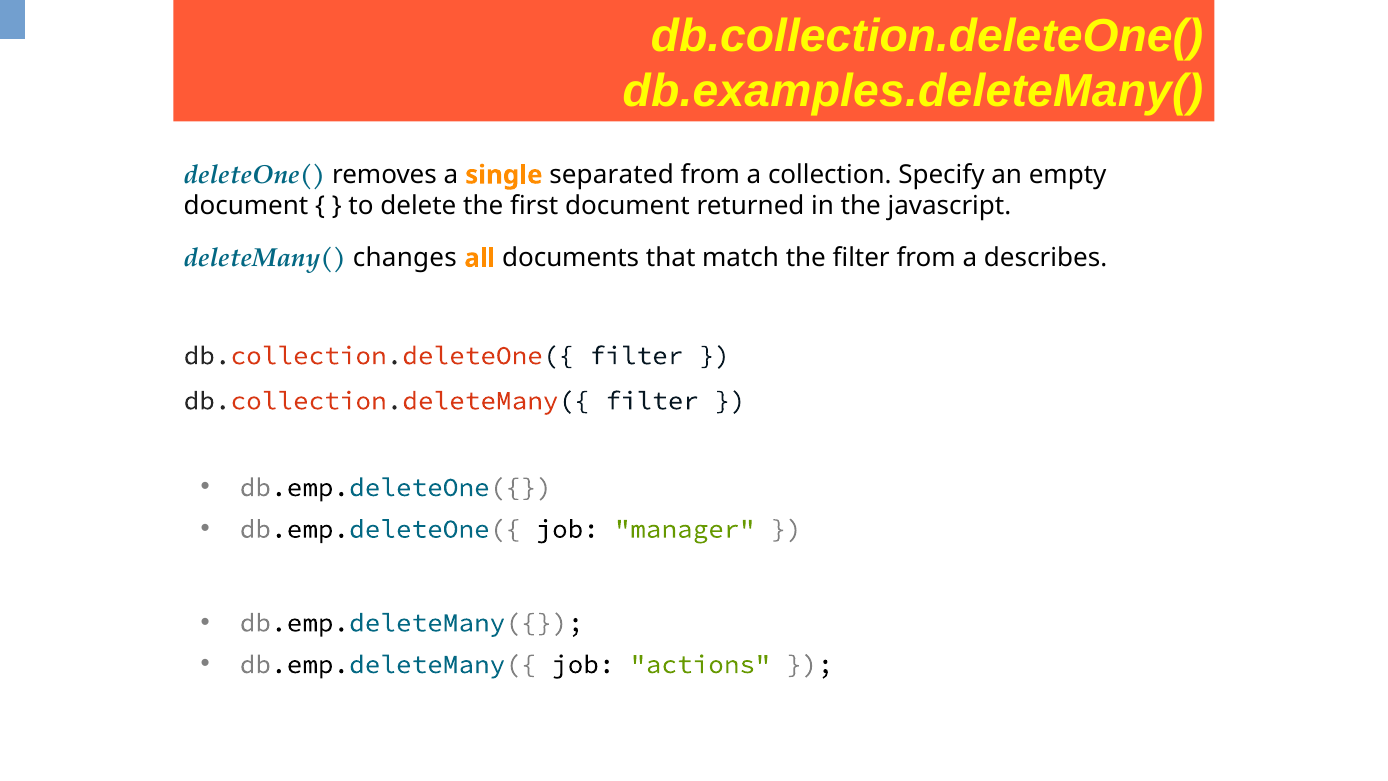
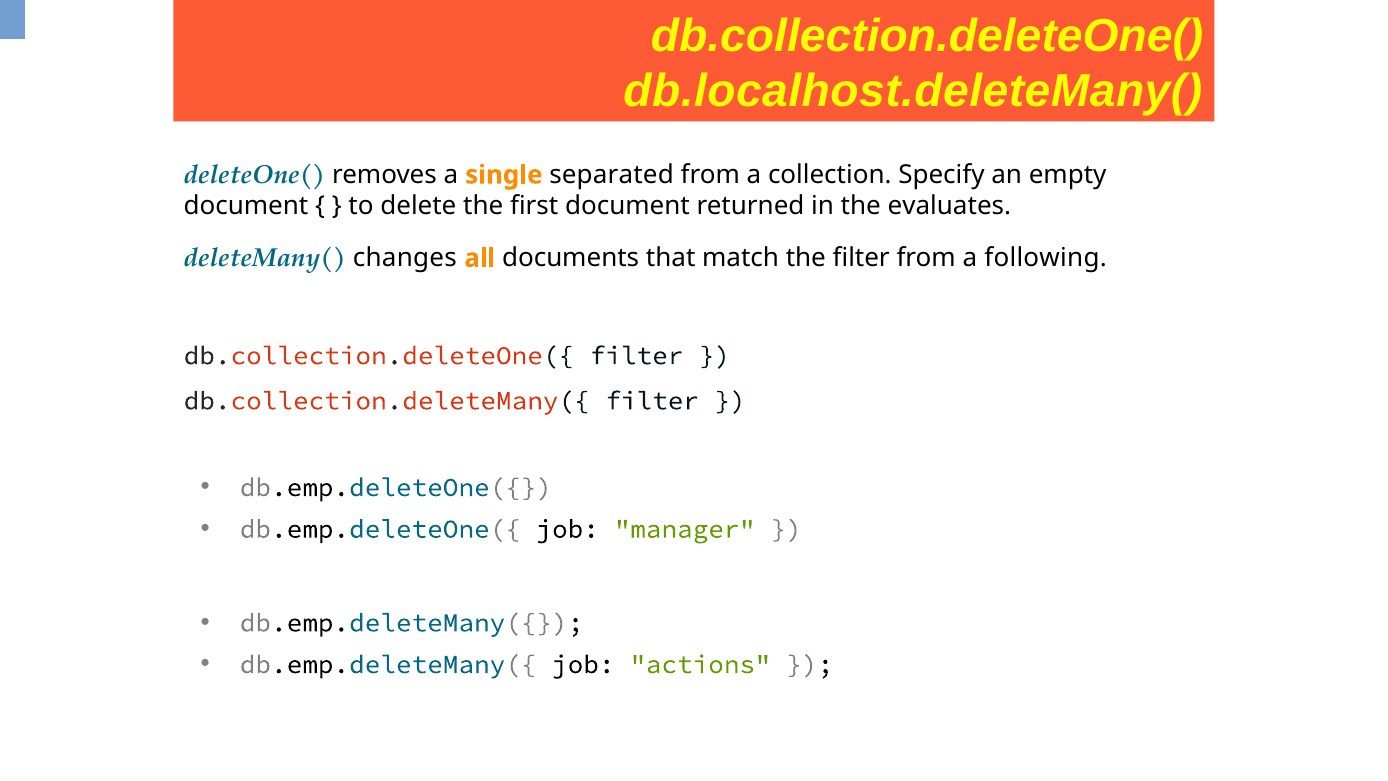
db.examples.deleteMany(: db.examples.deleteMany( -> db.localhost.deleteMany(
javascript: javascript -> evaluates
describes: describes -> following
